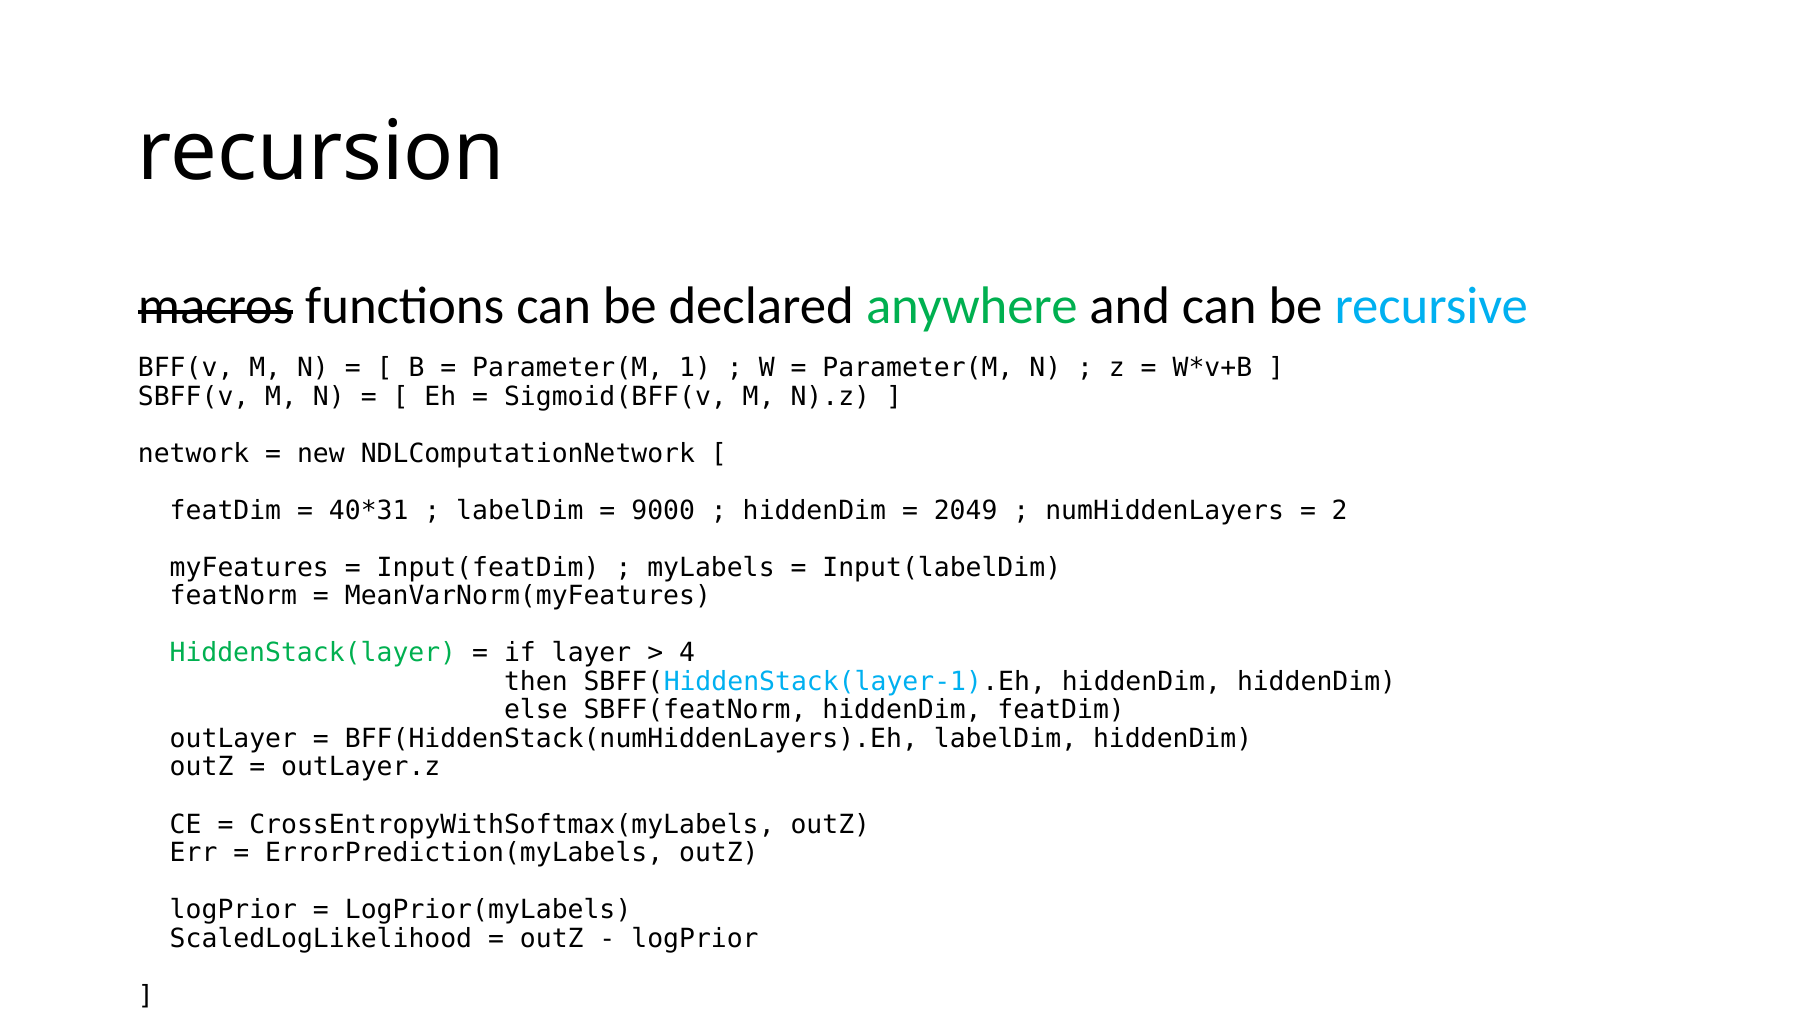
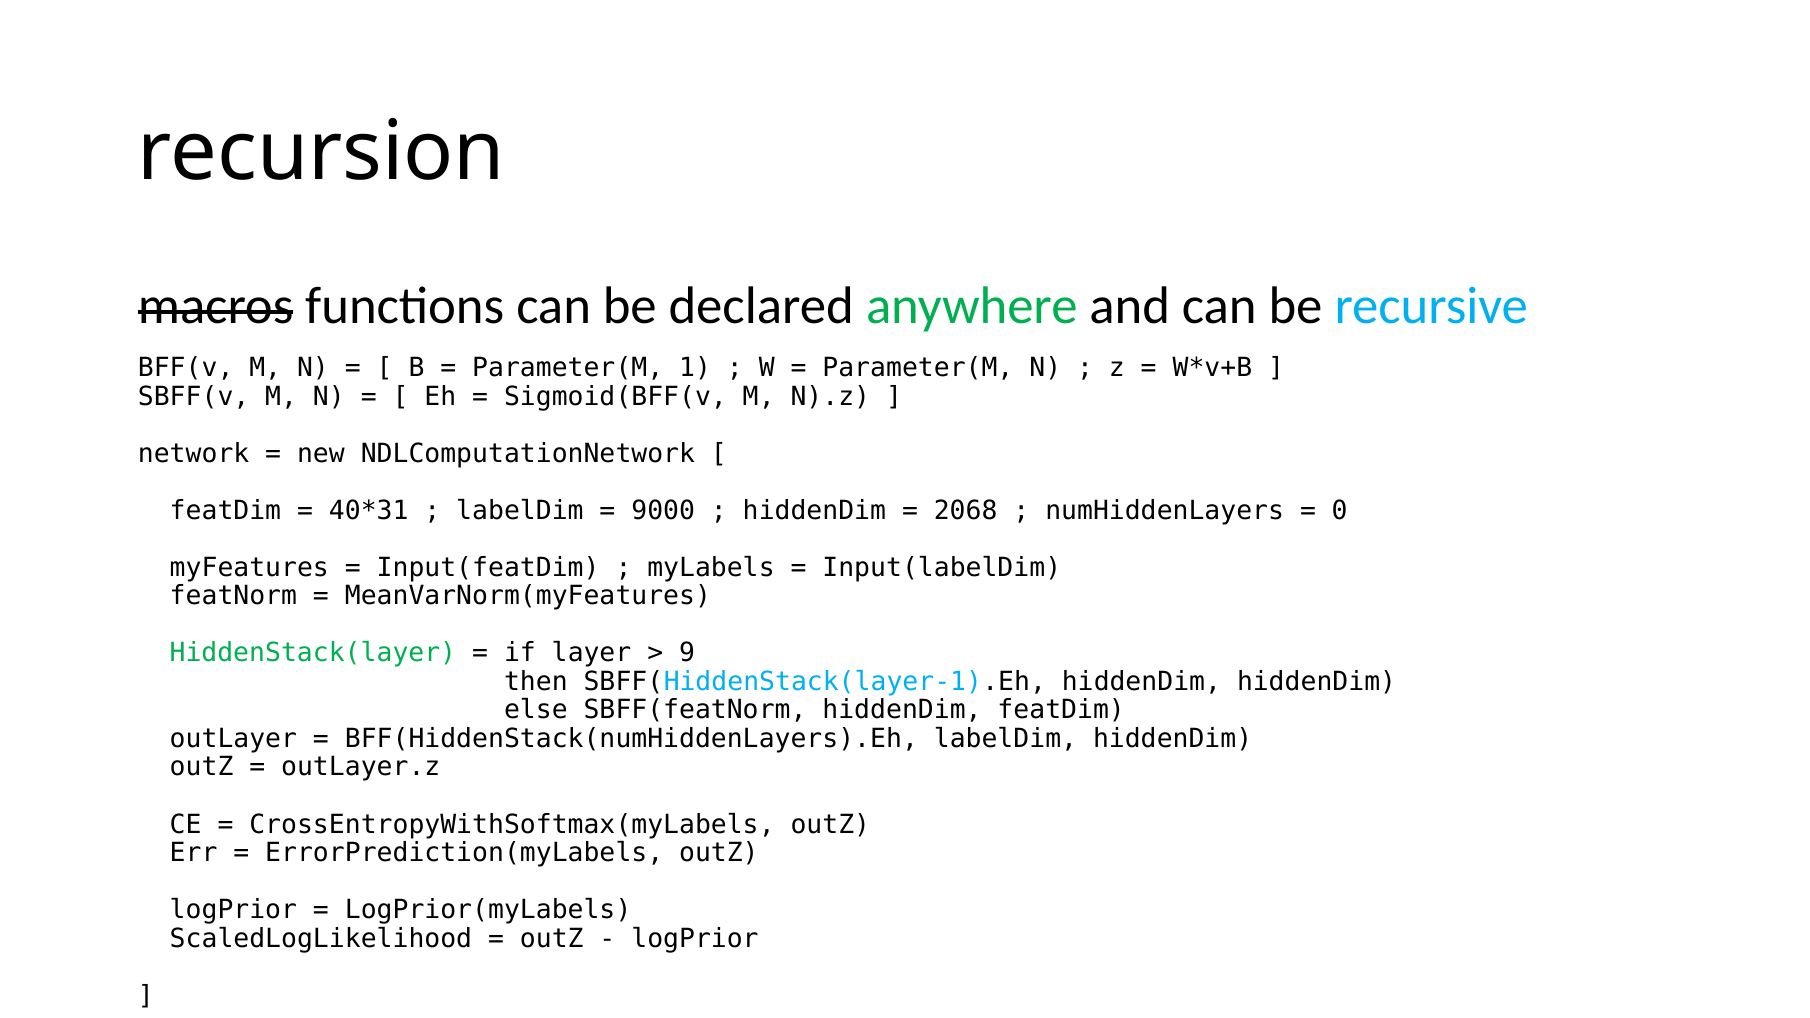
2049: 2049 -> 2068
2: 2 -> 0
4: 4 -> 9
